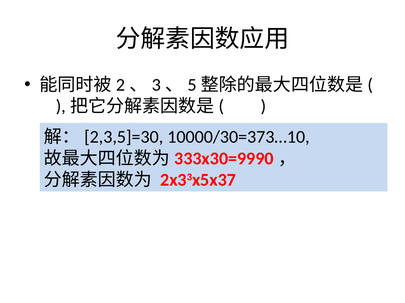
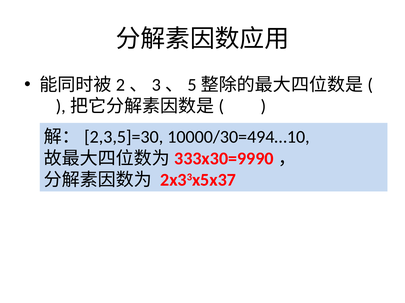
10000/30=373…10: 10000/30=373…10 -> 10000/30=494…10
